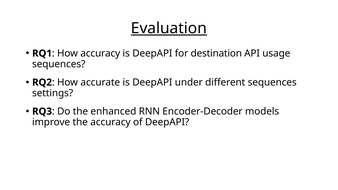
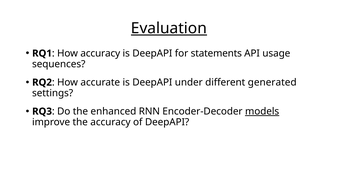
destination: destination -> statements
different sequences: sequences -> generated
models underline: none -> present
